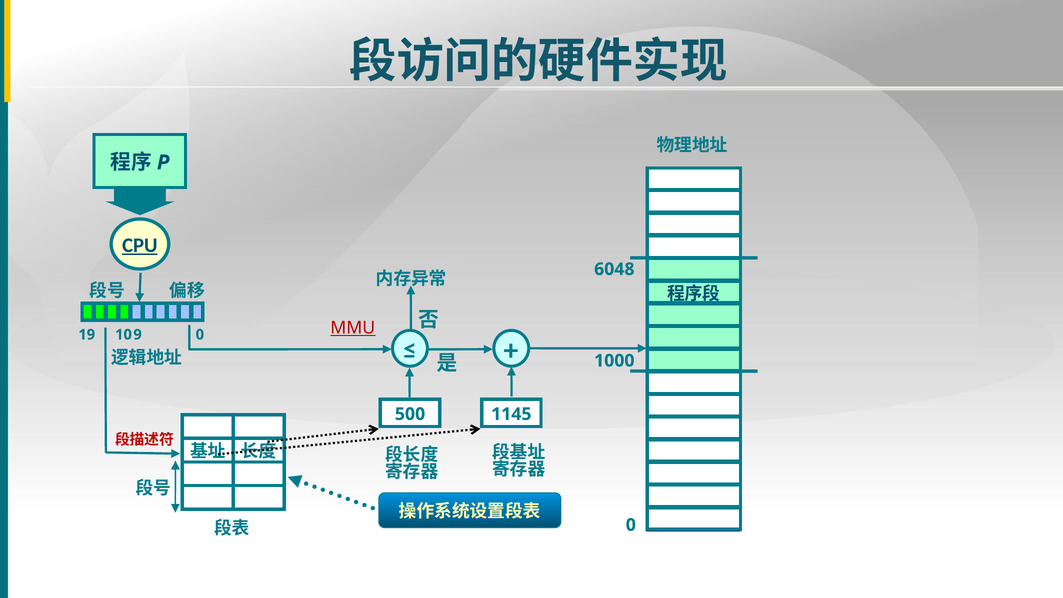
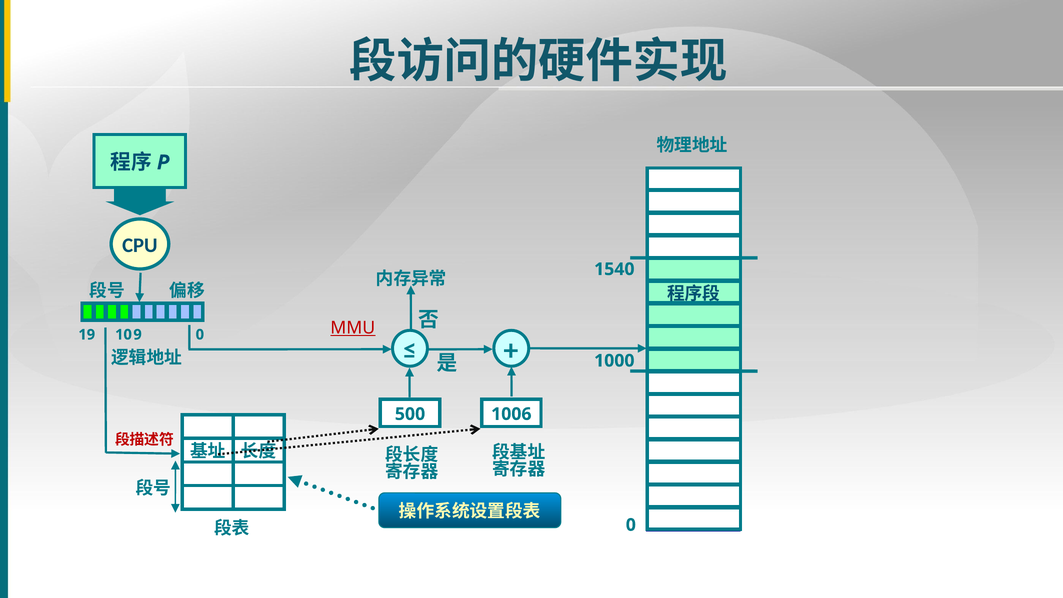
CPU underline: present -> none
6048: 6048 -> 1540
1145: 1145 -> 1006
